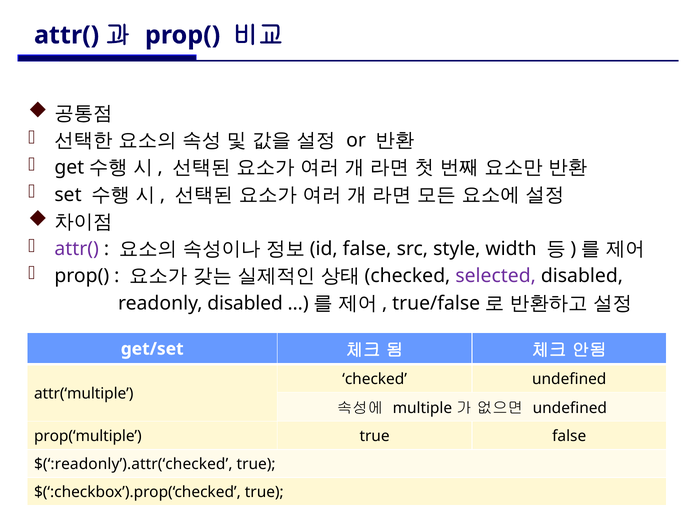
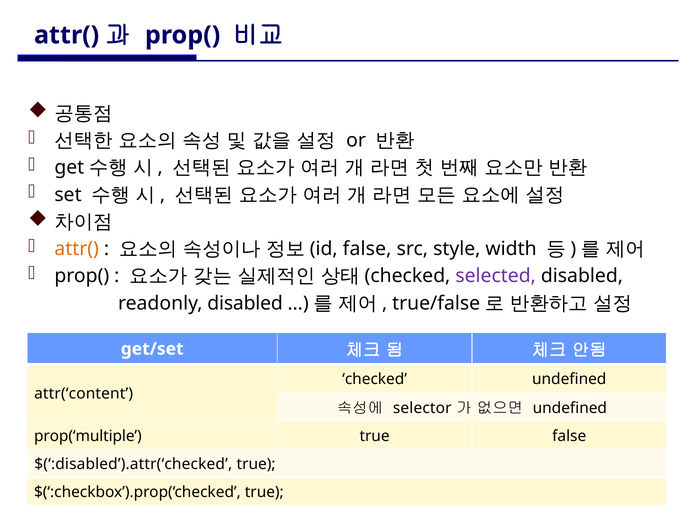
attr( at (77, 249) colour: purple -> orange
attr(‘multiple: attr(‘multiple -> attr(‘content
multiple: multiple -> selector
$(‘:readonly’).attr(‘checked: $(‘:readonly’).attr(‘checked -> $(‘:disabled’).attr(‘checked
